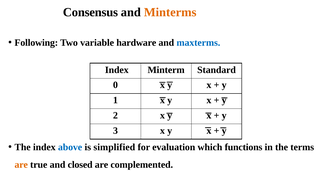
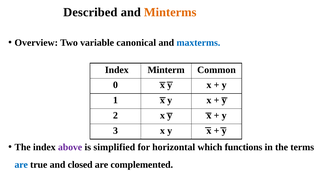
Consensus: Consensus -> Described
Following: Following -> Overview
hardware: hardware -> canonical
Standard: Standard -> Common
above colour: blue -> purple
evaluation: evaluation -> horizontal
are at (21, 164) colour: orange -> blue
